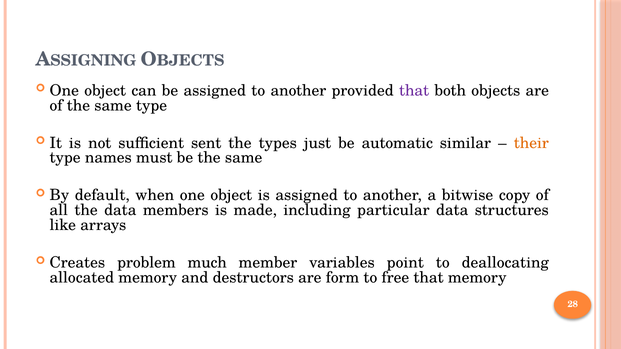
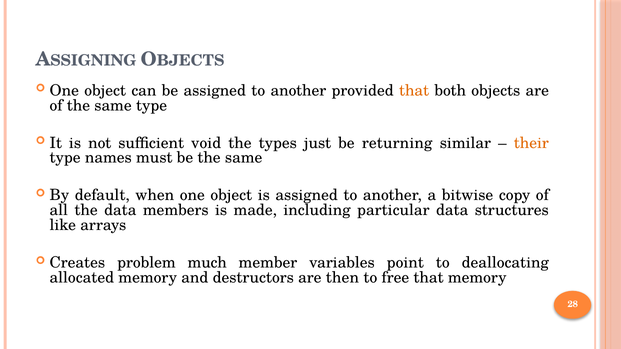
that at (414, 91) colour: purple -> orange
sent: sent -> void
automatic: automatic -> returning
form: form -> then
